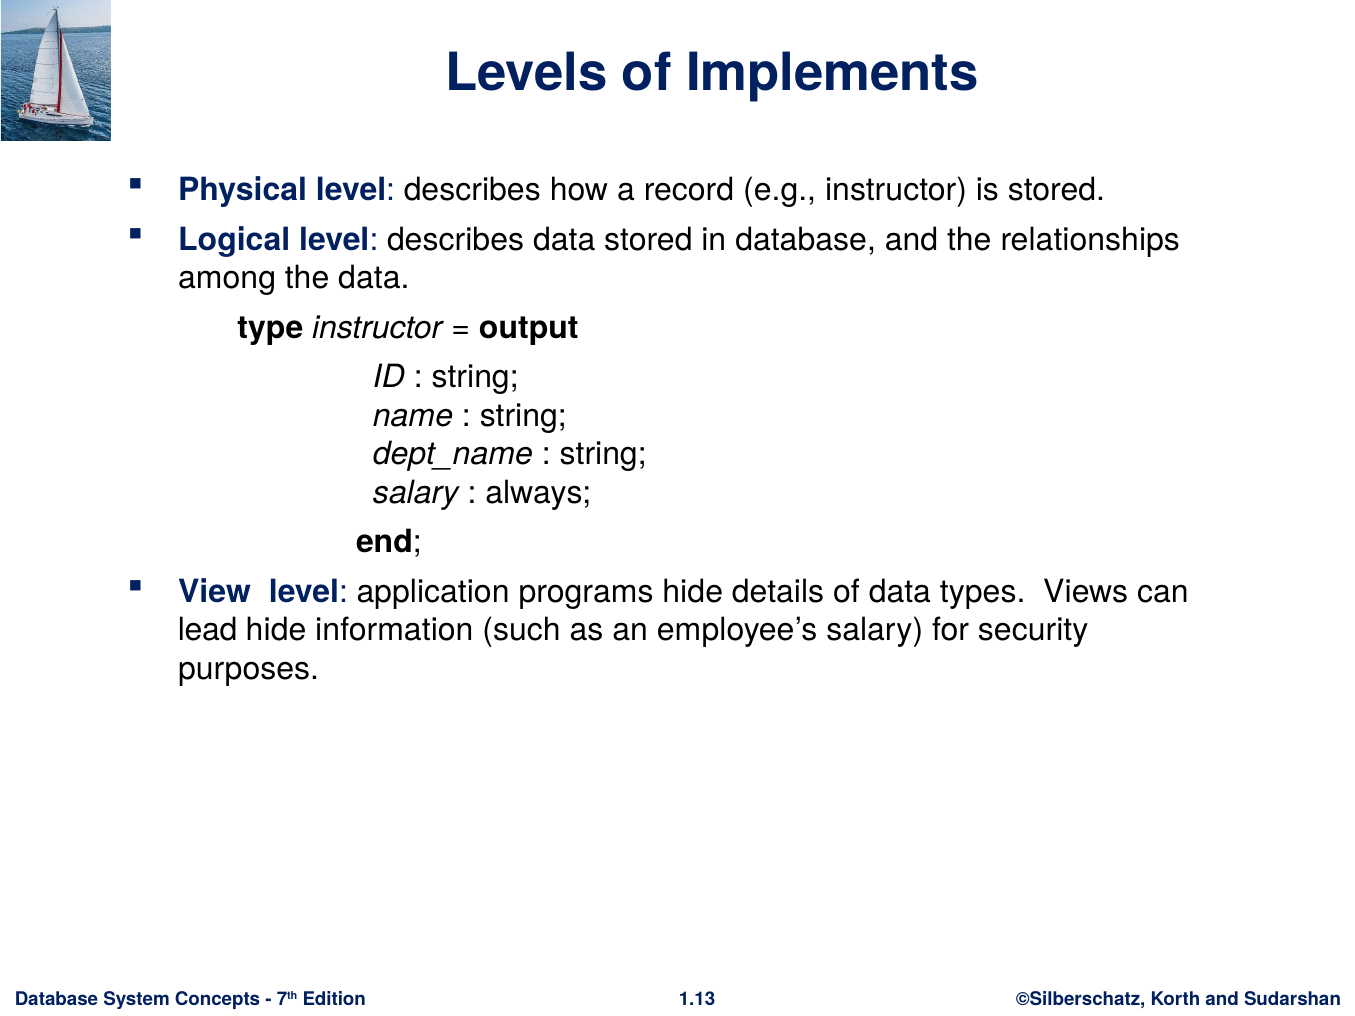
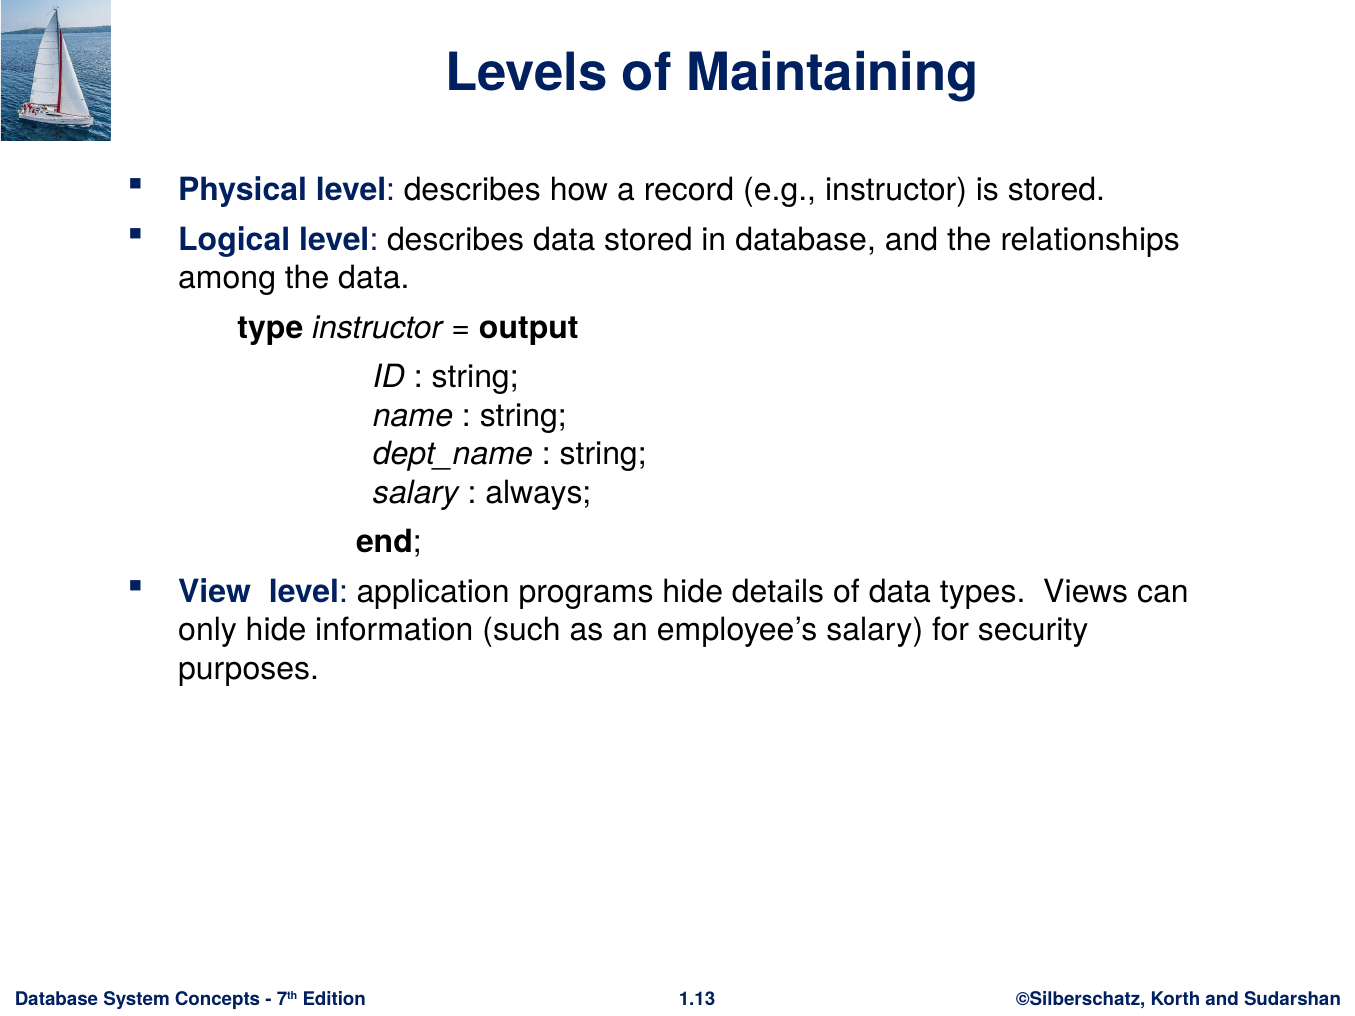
Implements: Implements -> Maintaining
lead: lead -> only
